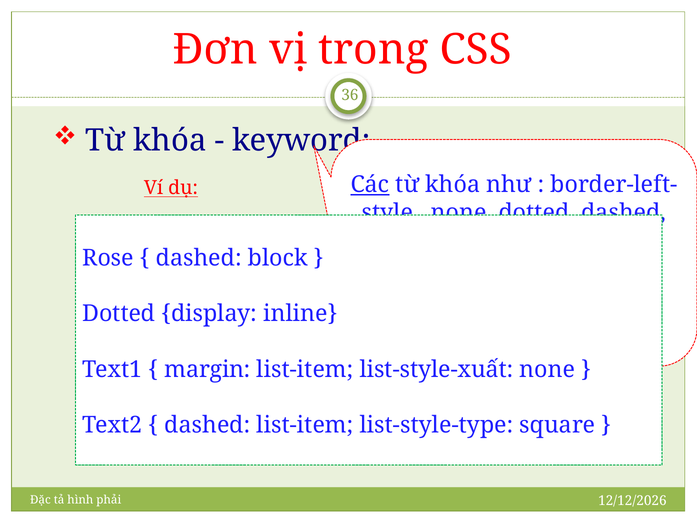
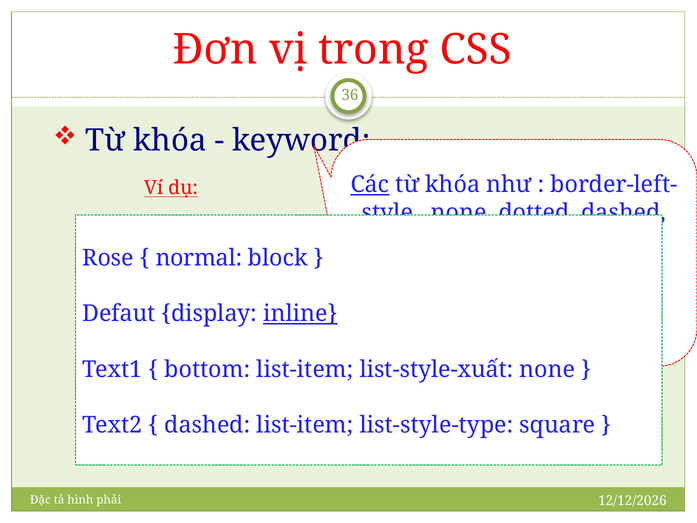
dashed at (199, 258): dashed -> normal
Dotted at (119, 314): Dotted -> Defaut
inline underline: none -> present
margin: margin -> bottom
